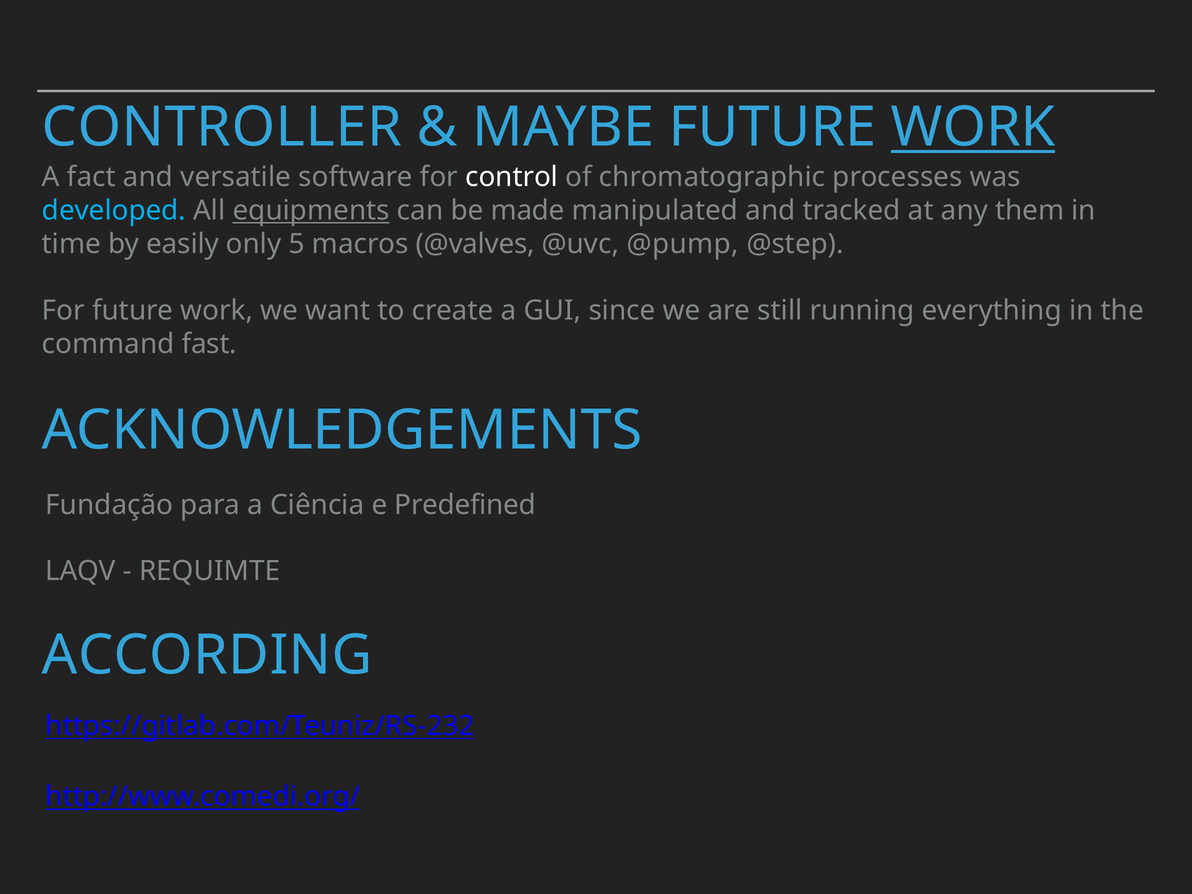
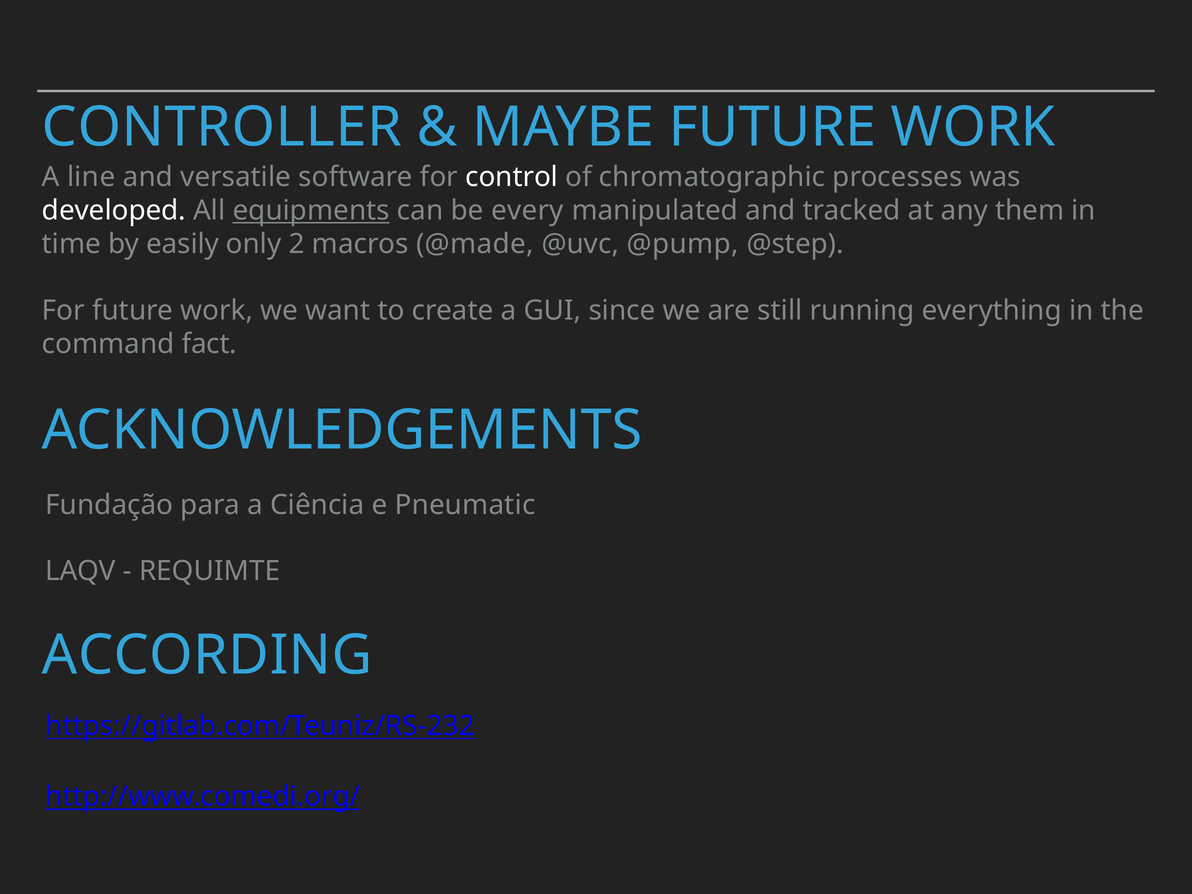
WORK at (973, 128) underline: present -> none
fact: fact -> line
developed colour: light blue -> white
made: made -> every
5: 5 -> 2
@valves: @valves -> @made
fast: fast -> fact
Predefined: Predefined -> Pneumatic
